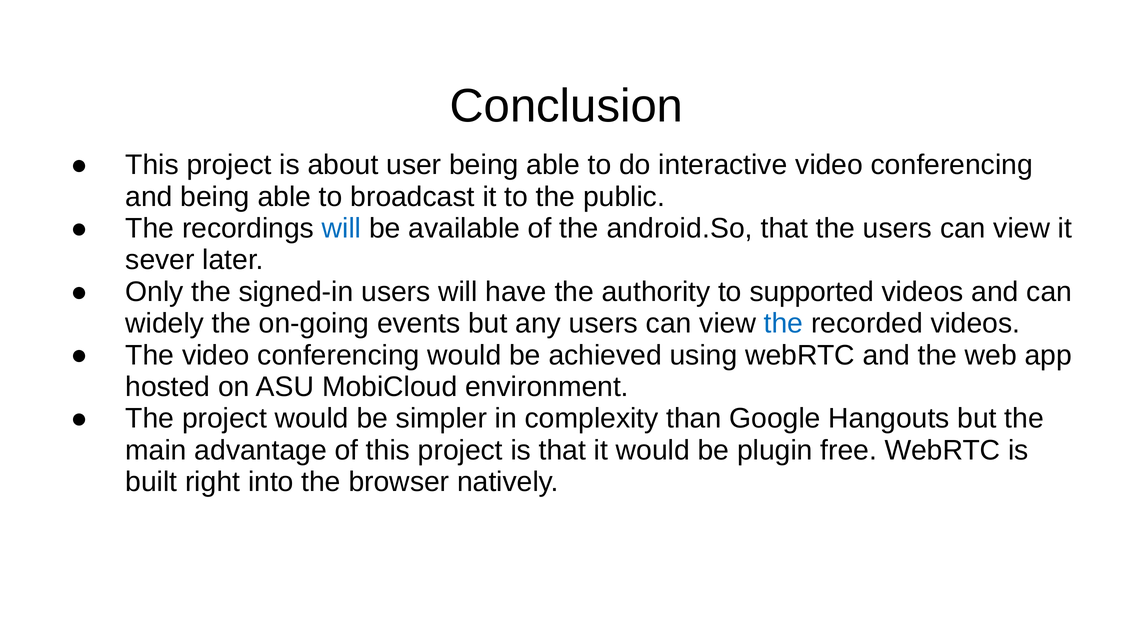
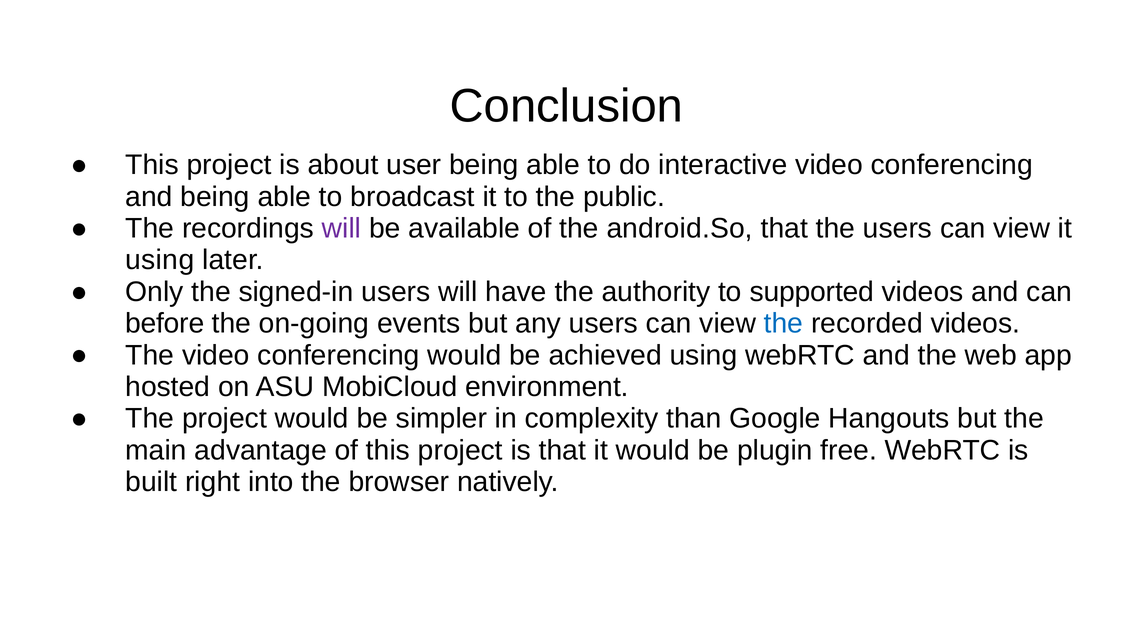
will at (342, 228) colour: blue -> purple
sever at (160, 260): sever -> using
widely: widely -> before
